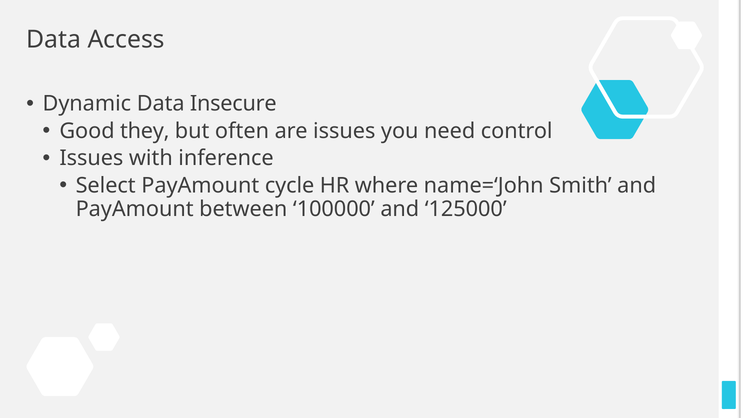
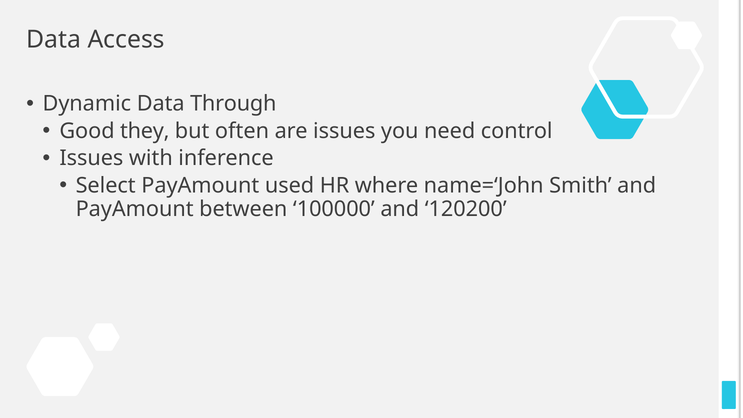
Insecure: Insecure -> Through
cycle: cycle -> used
125000: 125000 -> 120200
